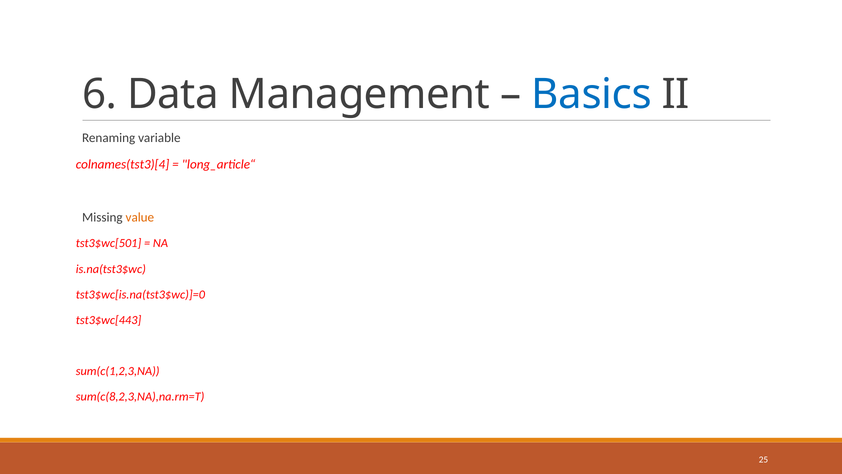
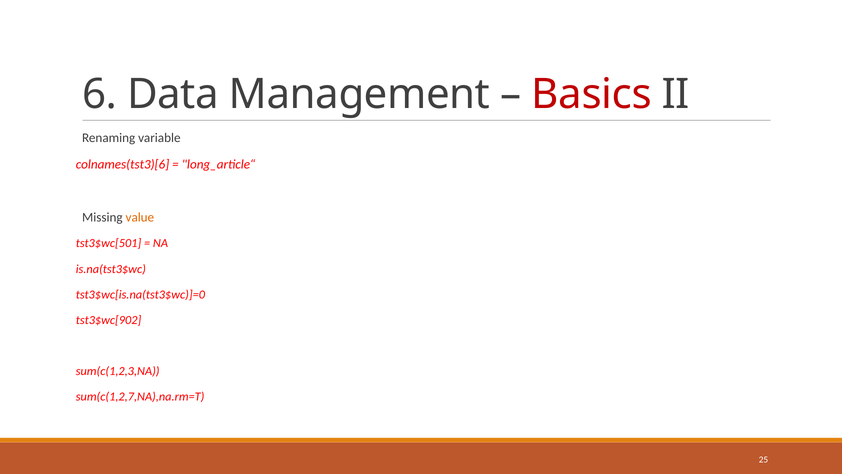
Basics colour: blue -> red
colnames(tst3)[4: colnames(tst3)[4 -> colnames(tst3)[6
tst3$wc[443: tst3$wc[443 -> tst3$wc[902
sum(c(8,2,3,NA),na.rm=T: sum(c(8,2,3,NA),na.rm=T -> sum(c(1,2,7,NA),na.rm=T
